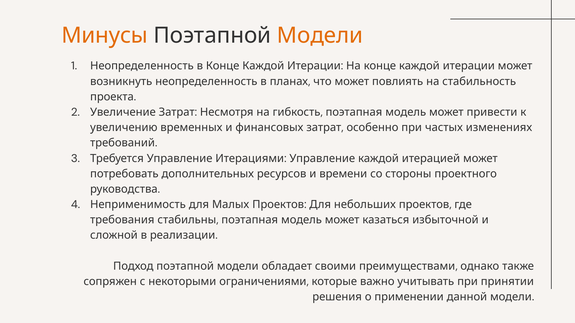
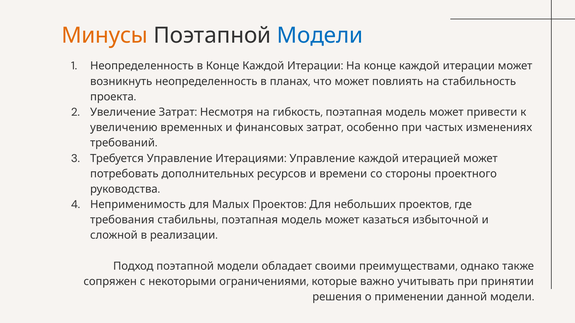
Модели at (320, 36) colour: orange -> blue
